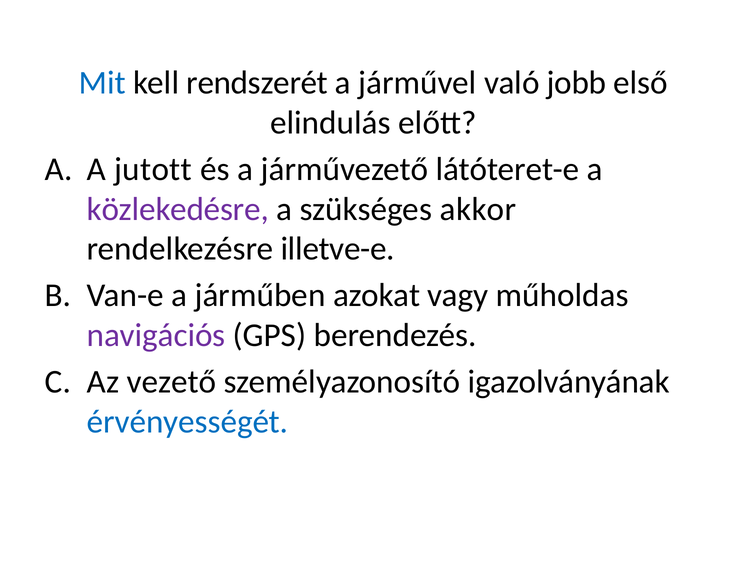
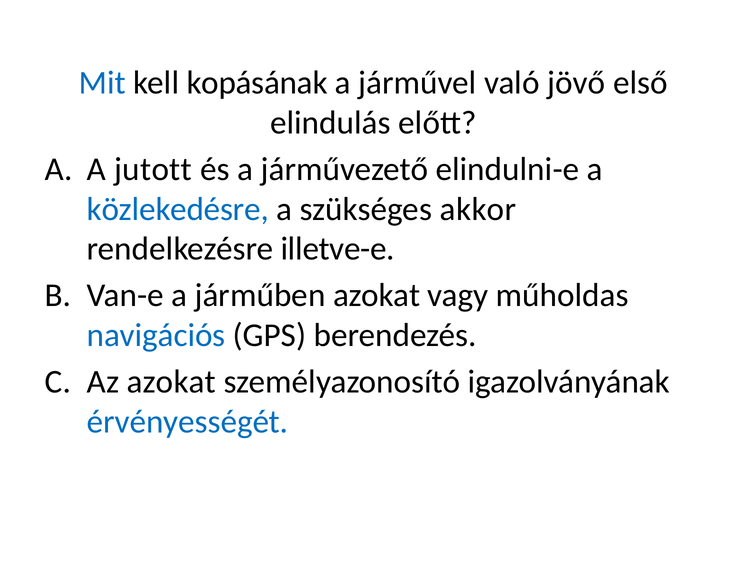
rendszerét: rendszerét -> kopásának
jobb: jobb -> jövő
látóteret-e: látóteret-e -> elindulni-e
közlekedésre colour: purple -> blue
navigációs colour: purple -> blue
Az vezető: vezető -> azokat
